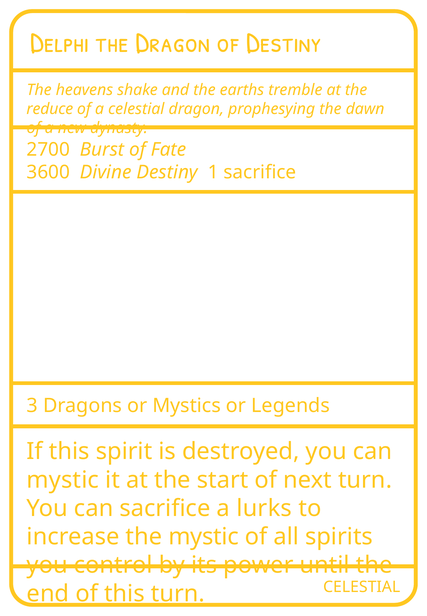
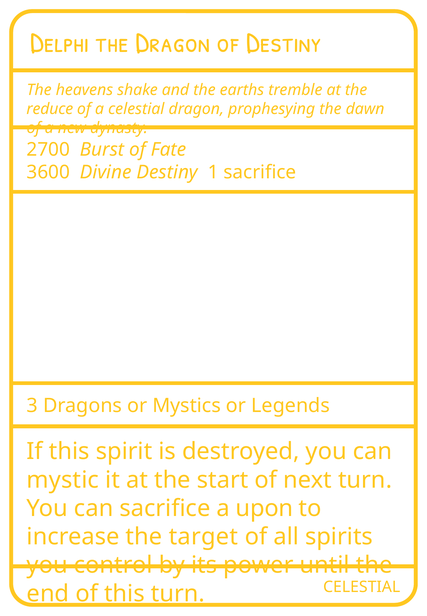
lurks: lurks -> upon
the mystic: mystic -> target
